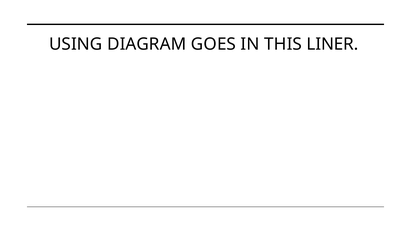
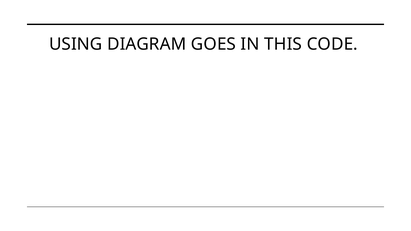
LINER: LINER -> CODE
